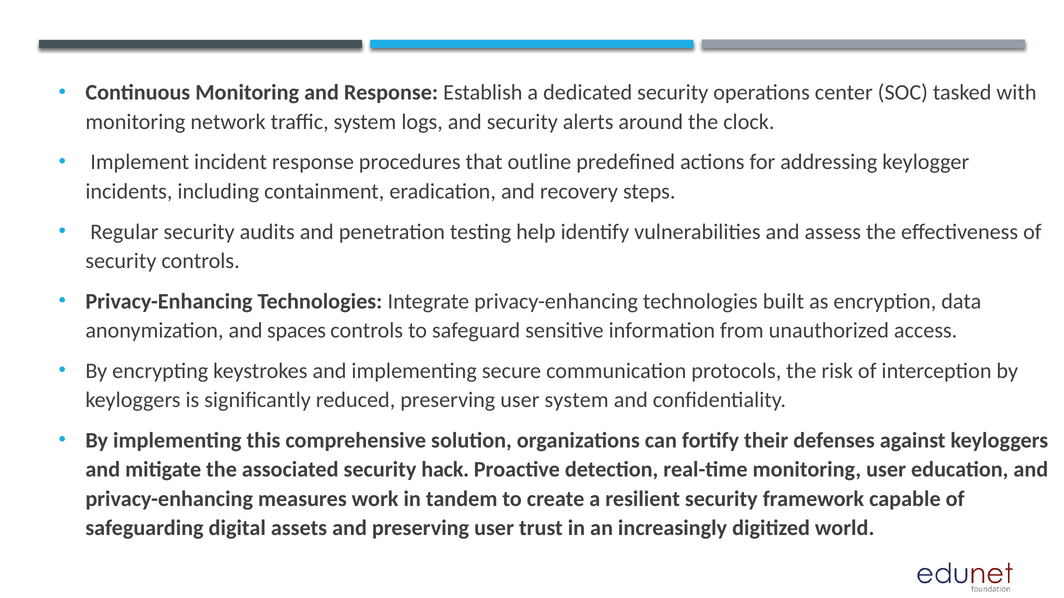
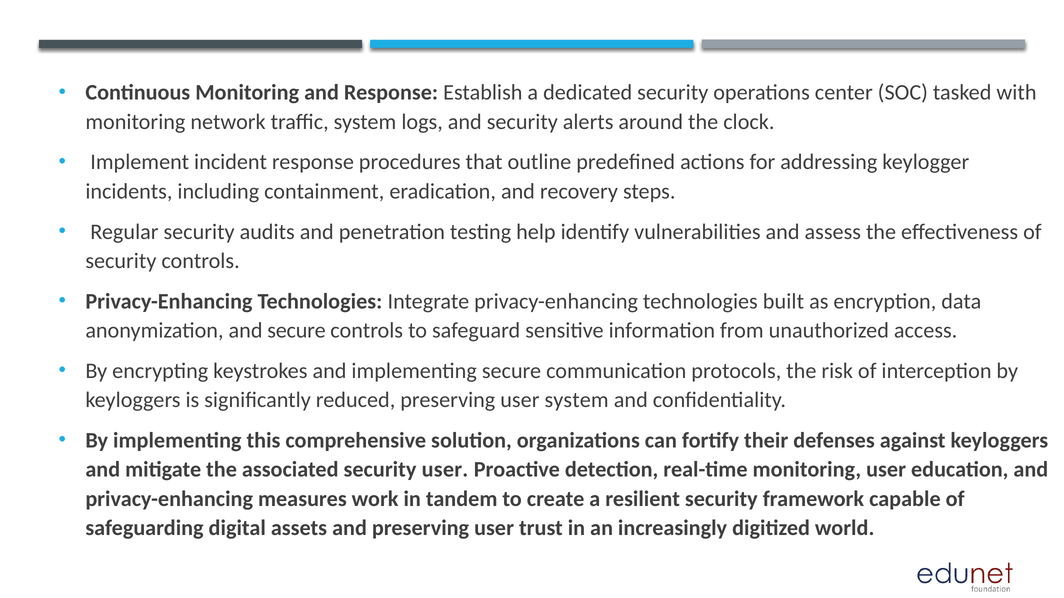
and spaces: spaces -> secure
security hack: hack -> user
